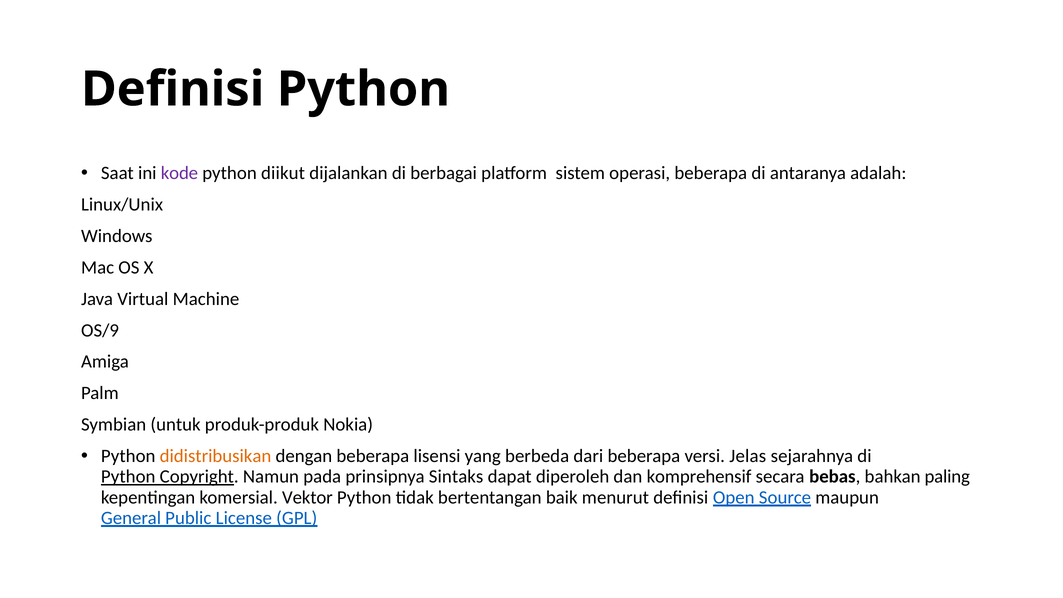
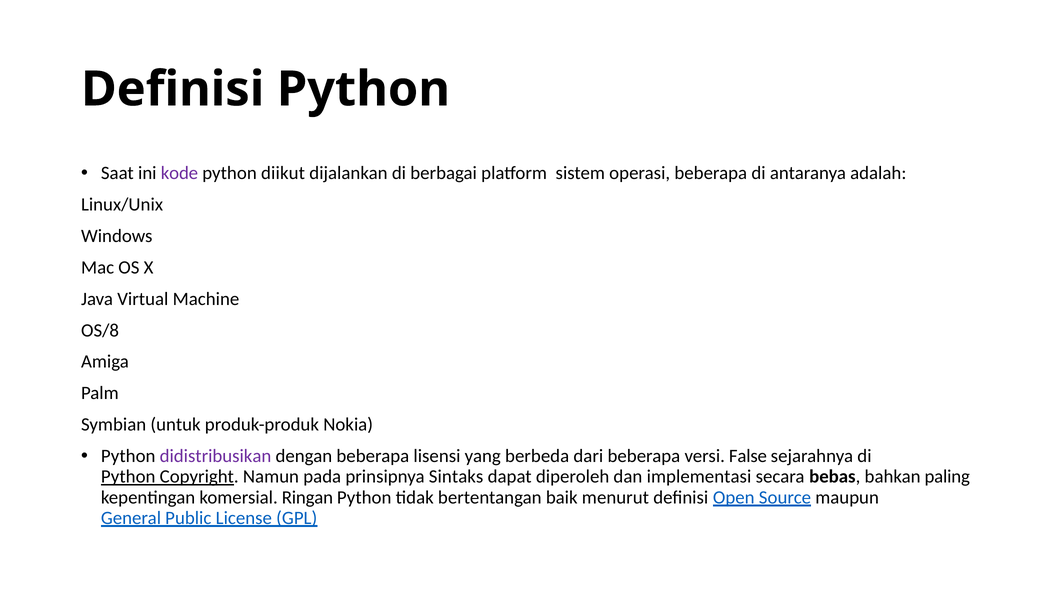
OS/9: OS/9 -> OS/8
didistribusikan colour: orange -> purple
Jelas: Jelas -> False
komprehensif: komprehensif -> implementasi
Vektor: Vektor -> Ringan
